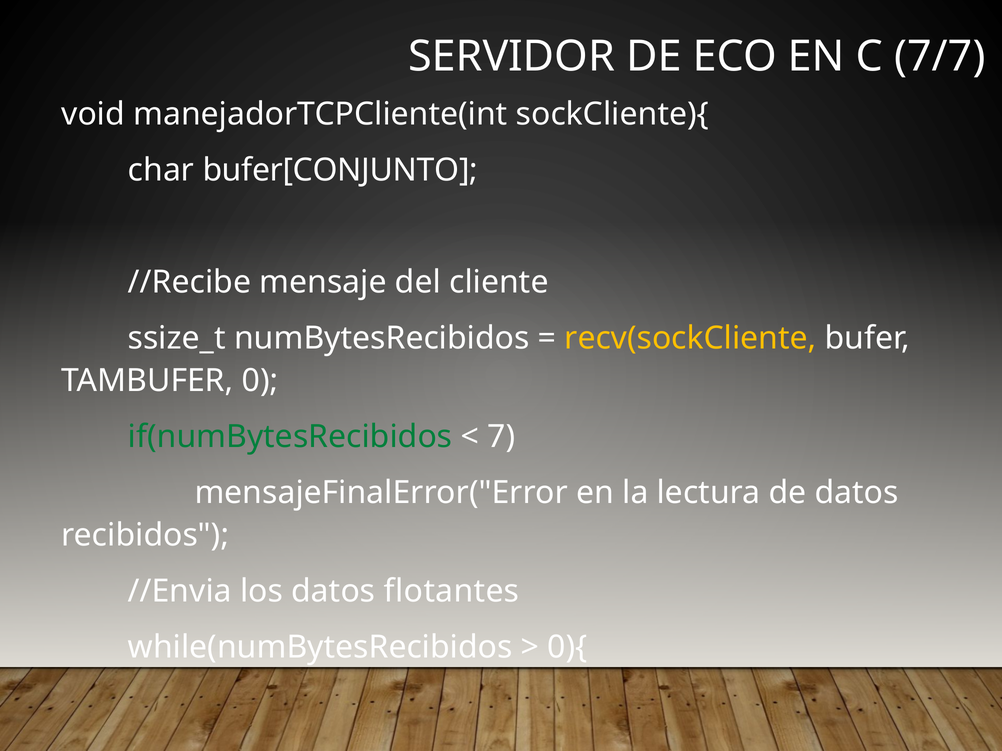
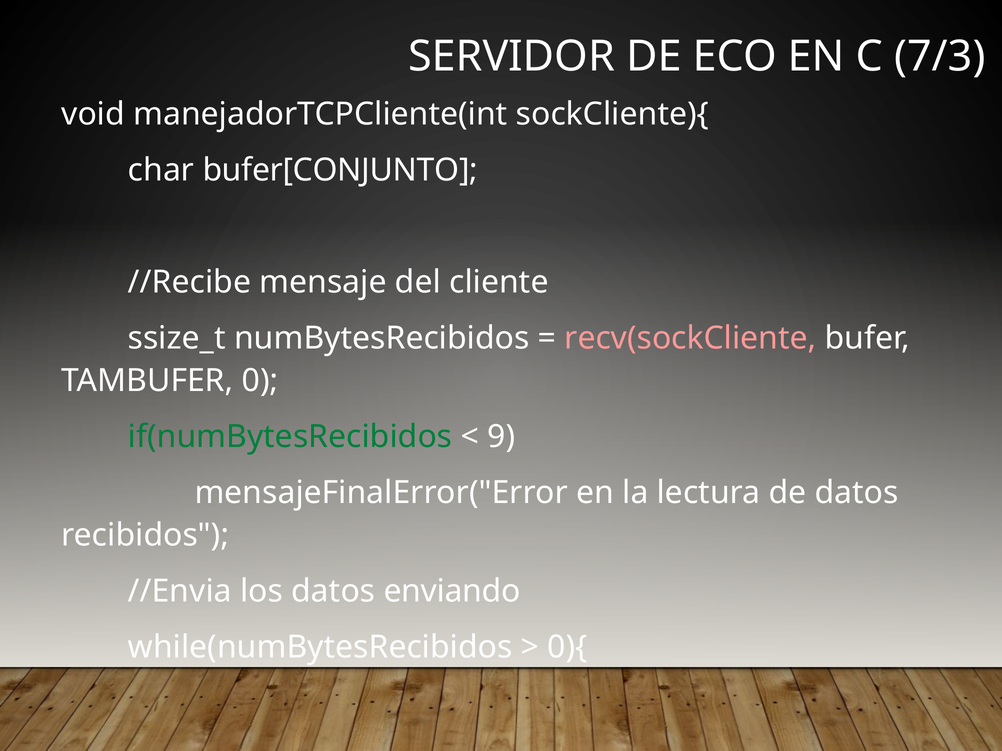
7/7: 7/7 -> 7/3
recv(sockCliente colour: yellow -> pink
7: 7 -> 9
flotantes: flotantes -> enviando
